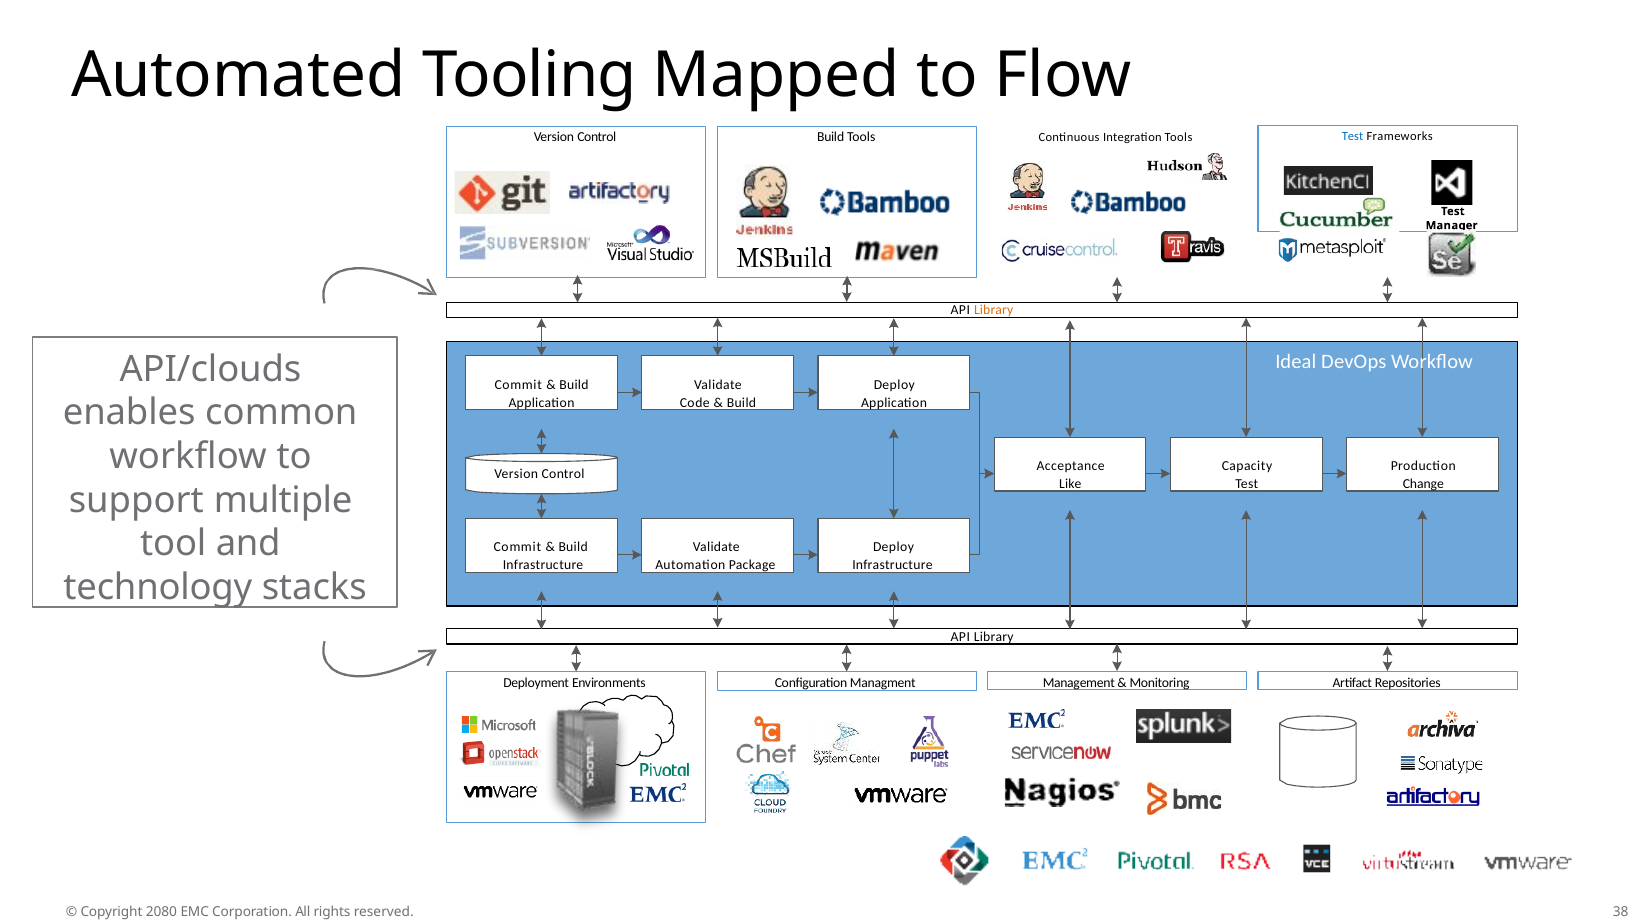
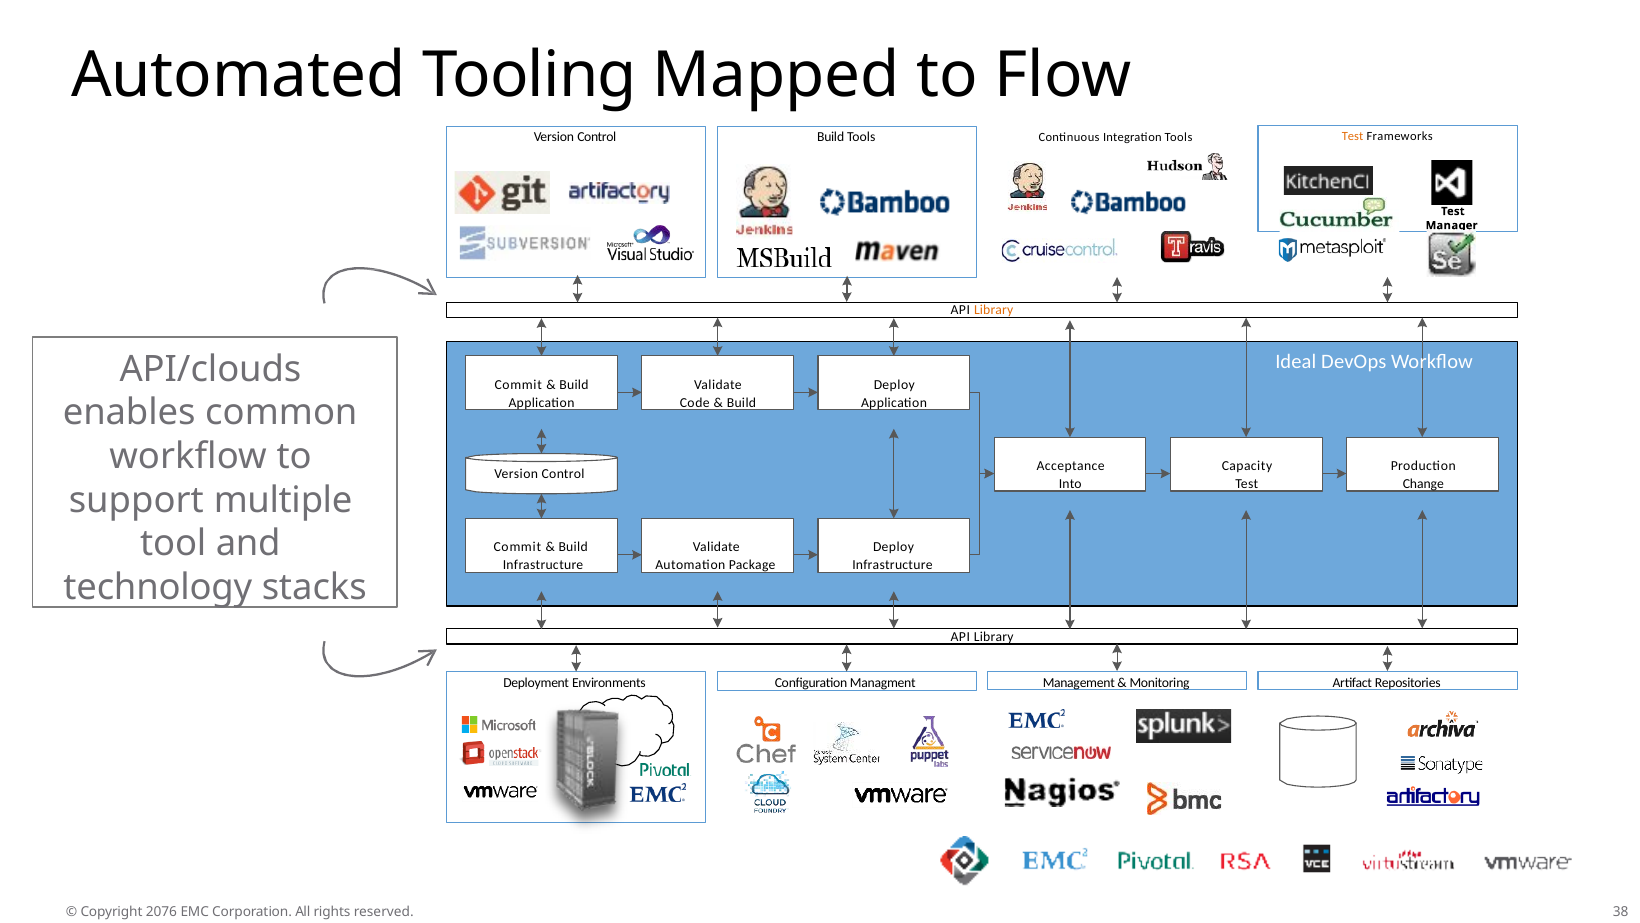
Test at (1353, 137) colour: blue -> orange
Like: Like -> Into
2080: 2080 -> 2076
